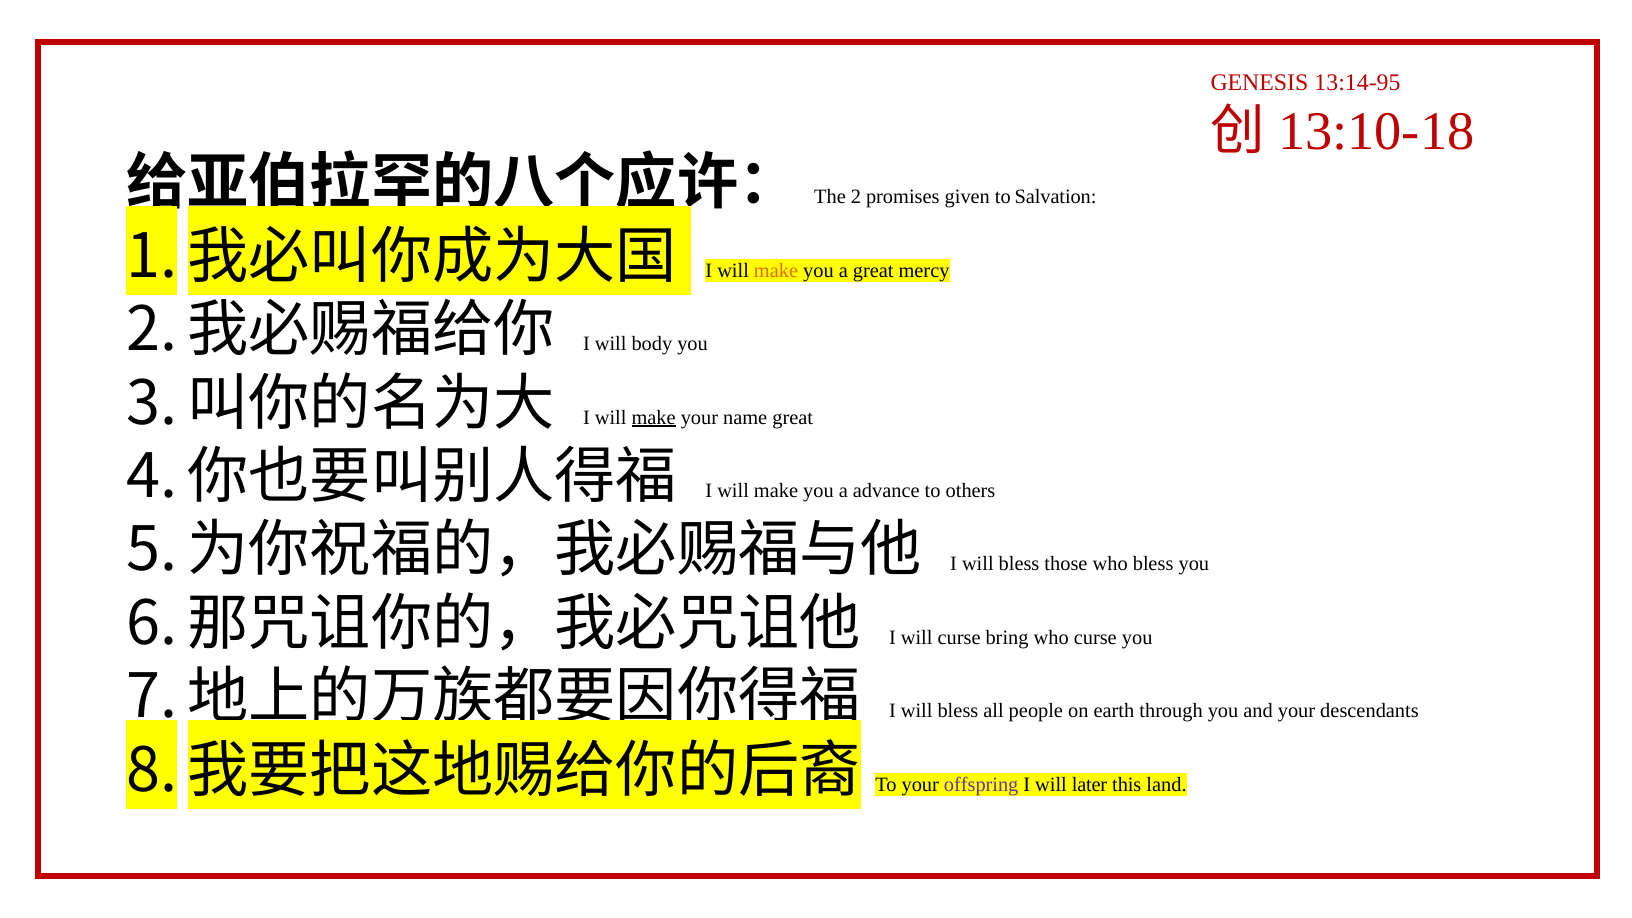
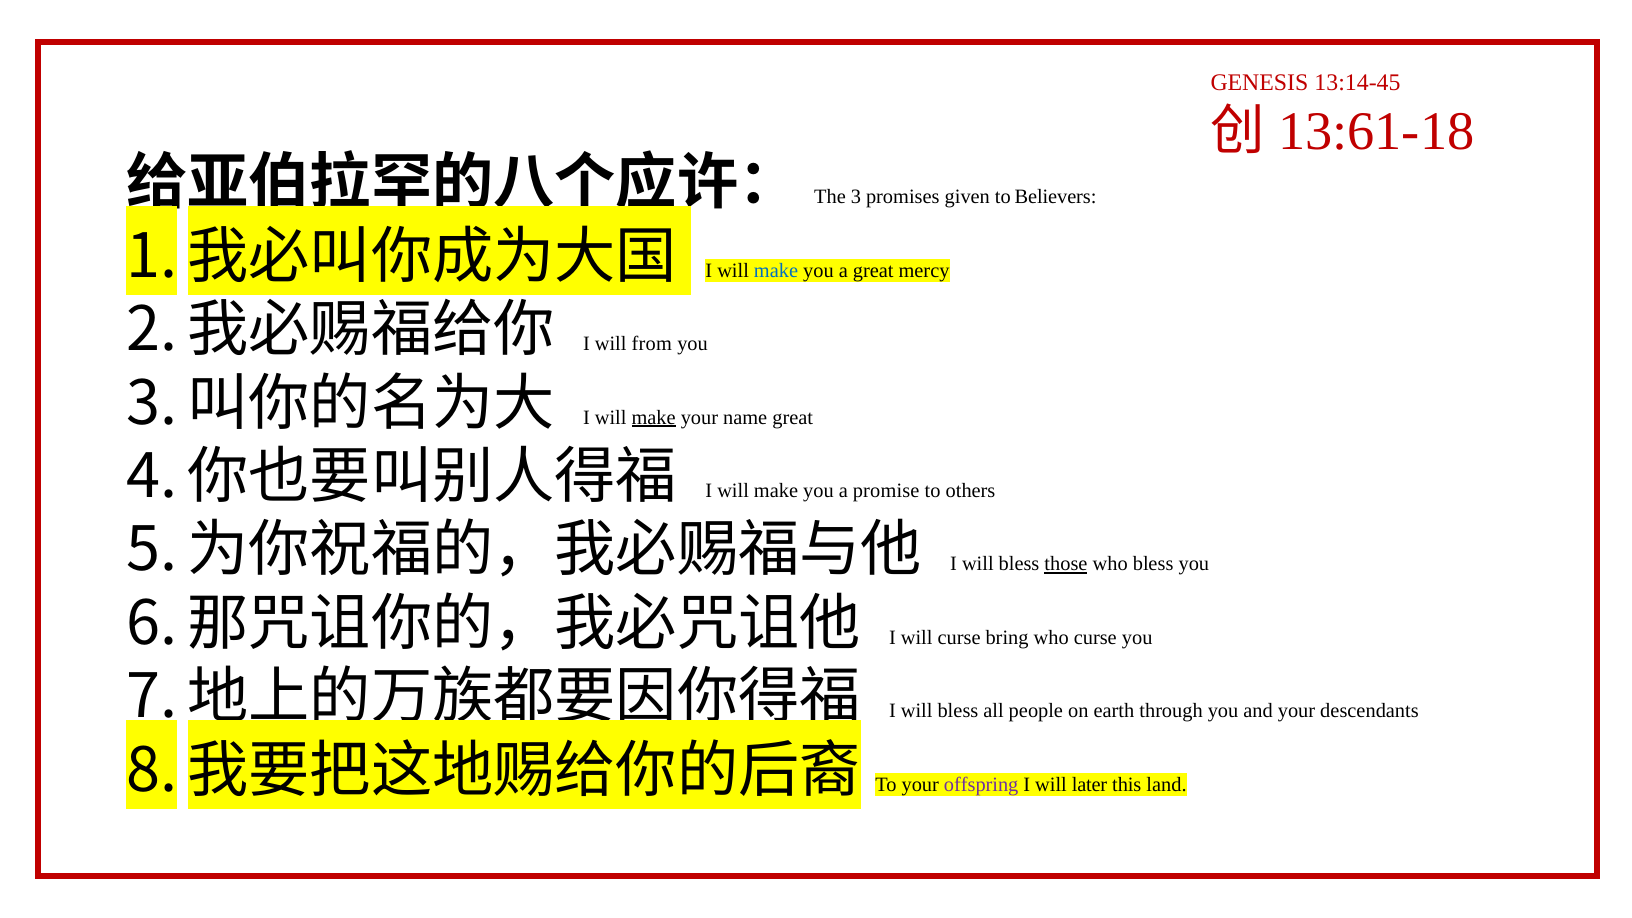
13:14-95: 13:14-95 -> 13:14-45
13:10-18: 13:10-18 -> 13:61-18
2: 2 -> 3
Salvation: Salvation -> Believers
make at (776, 270) colour: orange -> blue
body: body -> from
advance: advance -> promise
those underline: none -> present
